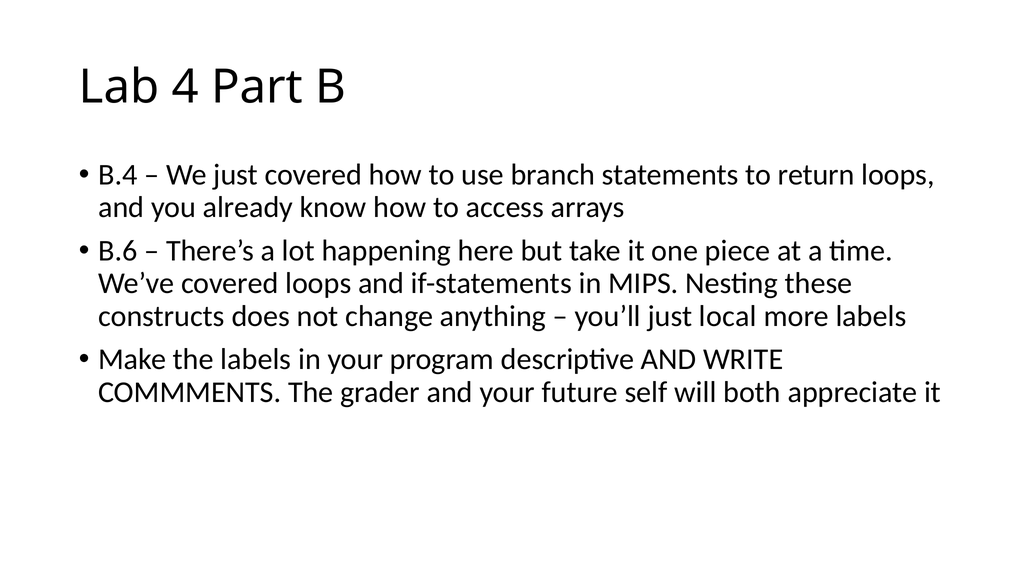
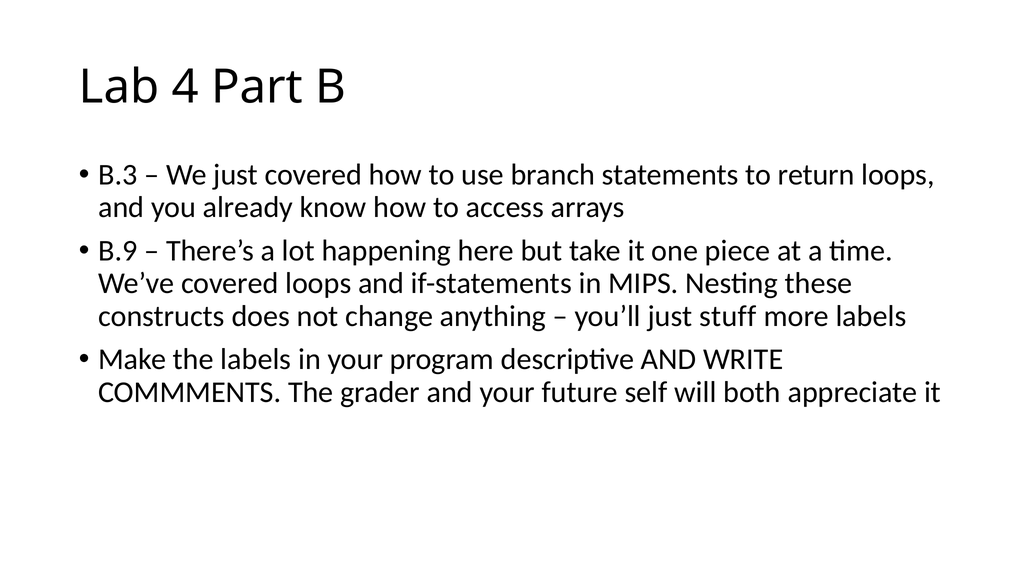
B.4: B.4 -> B.3
B.6: B.6 -> B.9
local: local -> stuff
